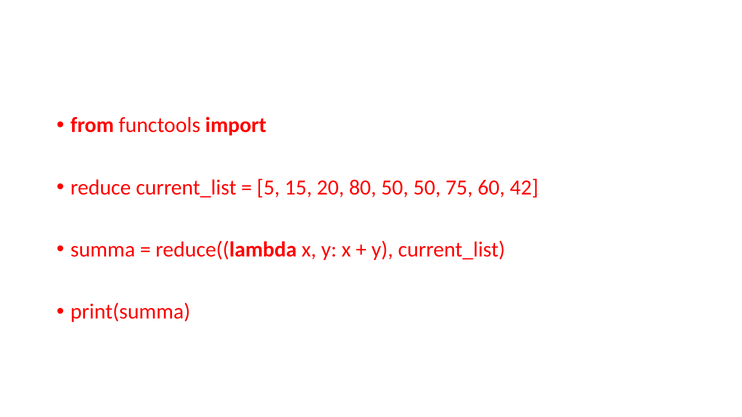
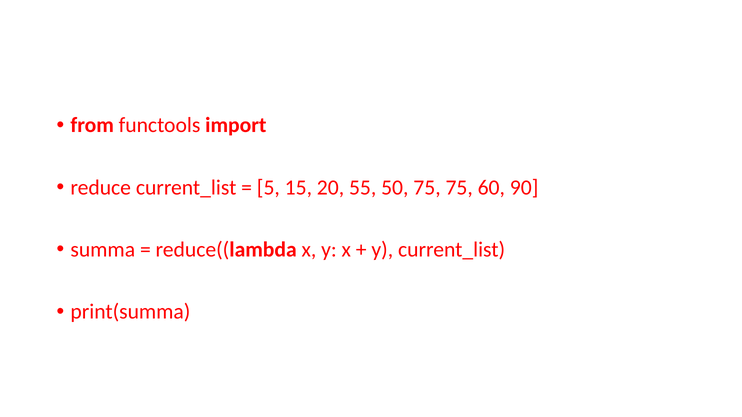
80: 80 -> 55
50 50: 50 -> 75
42: 42 -> 90
